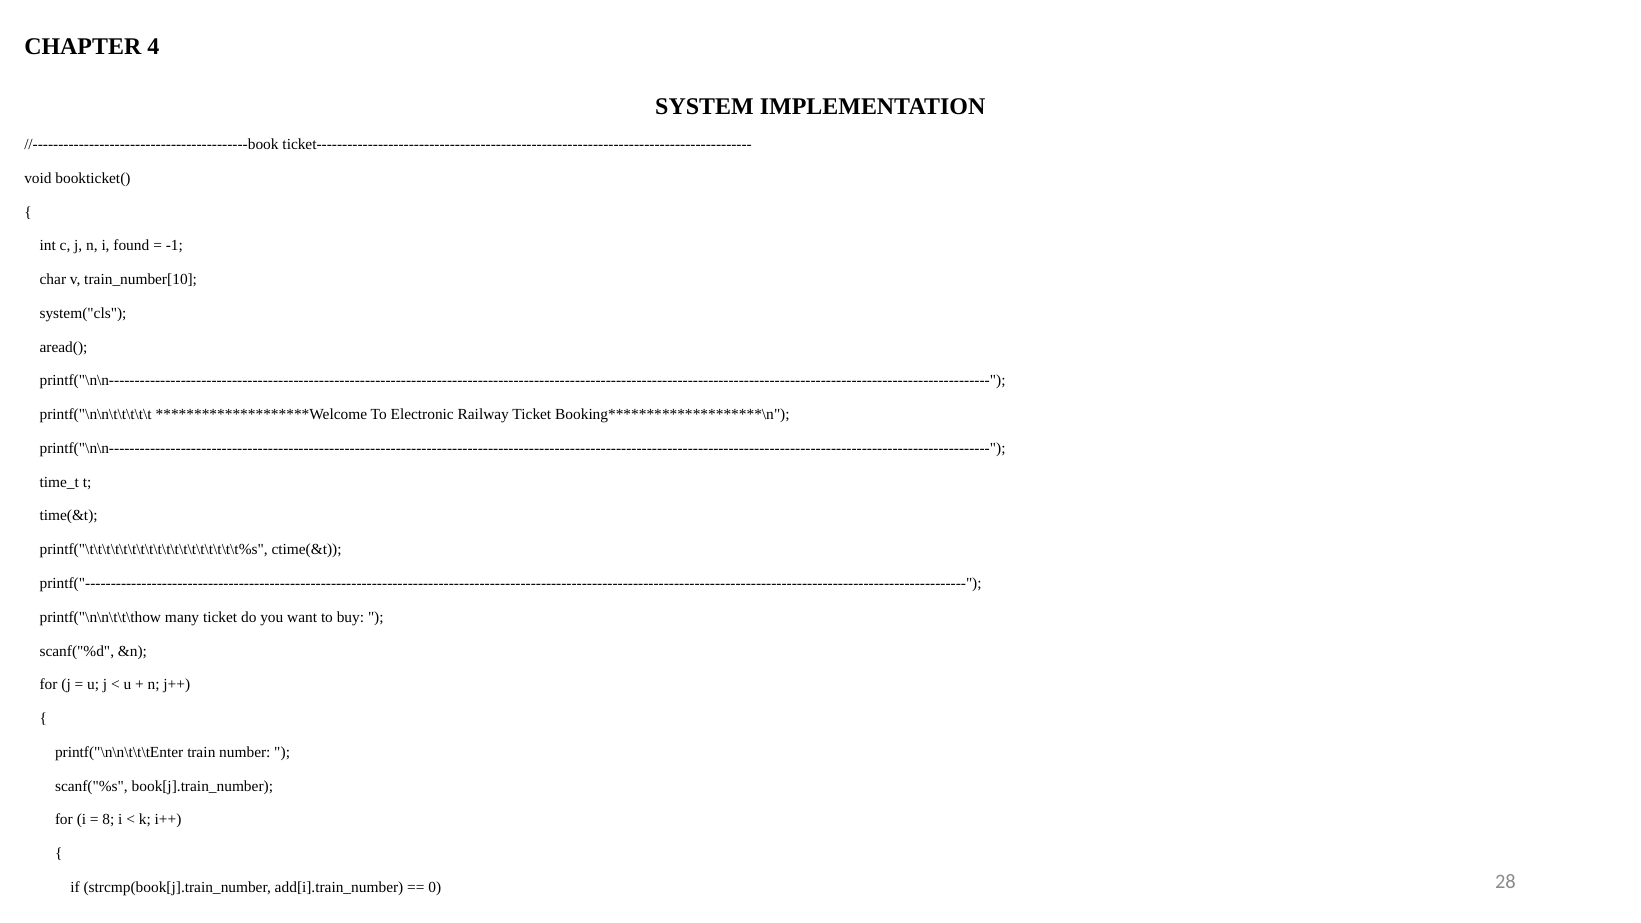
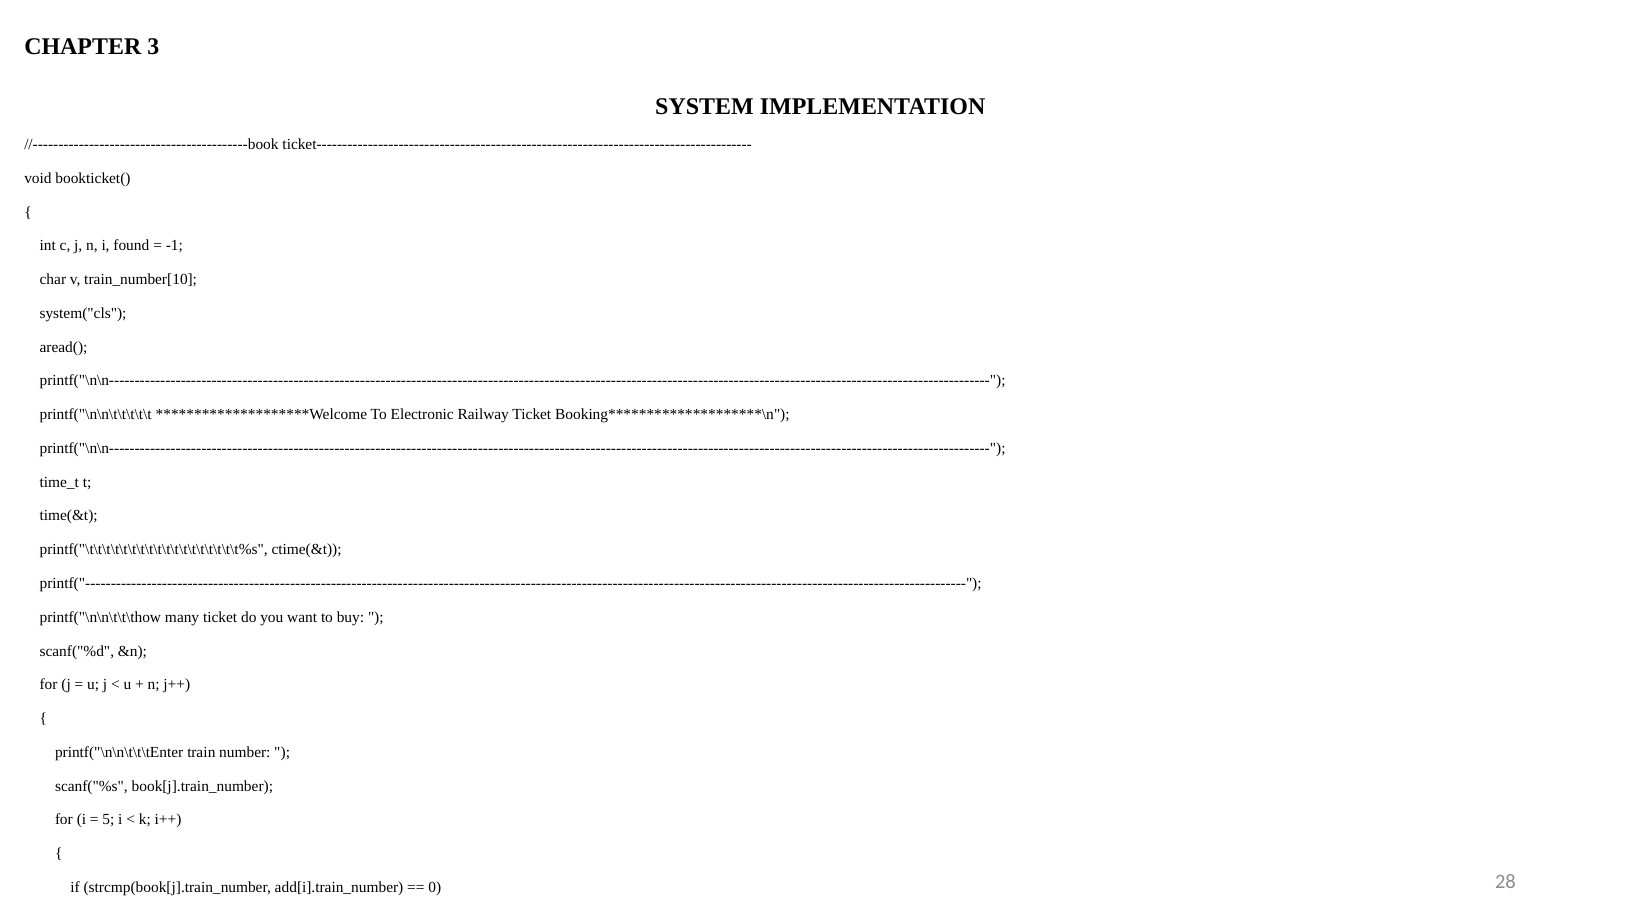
4: 4 -> 3
8: 8 -> 5
